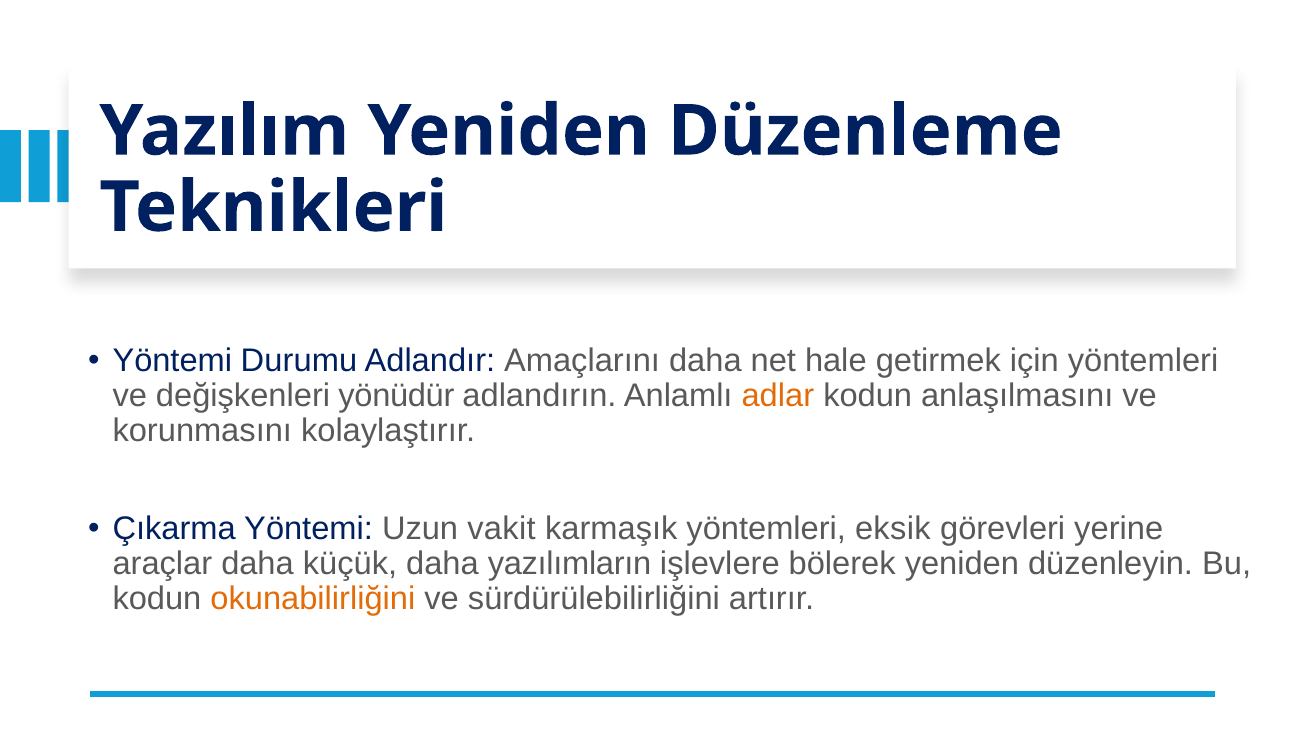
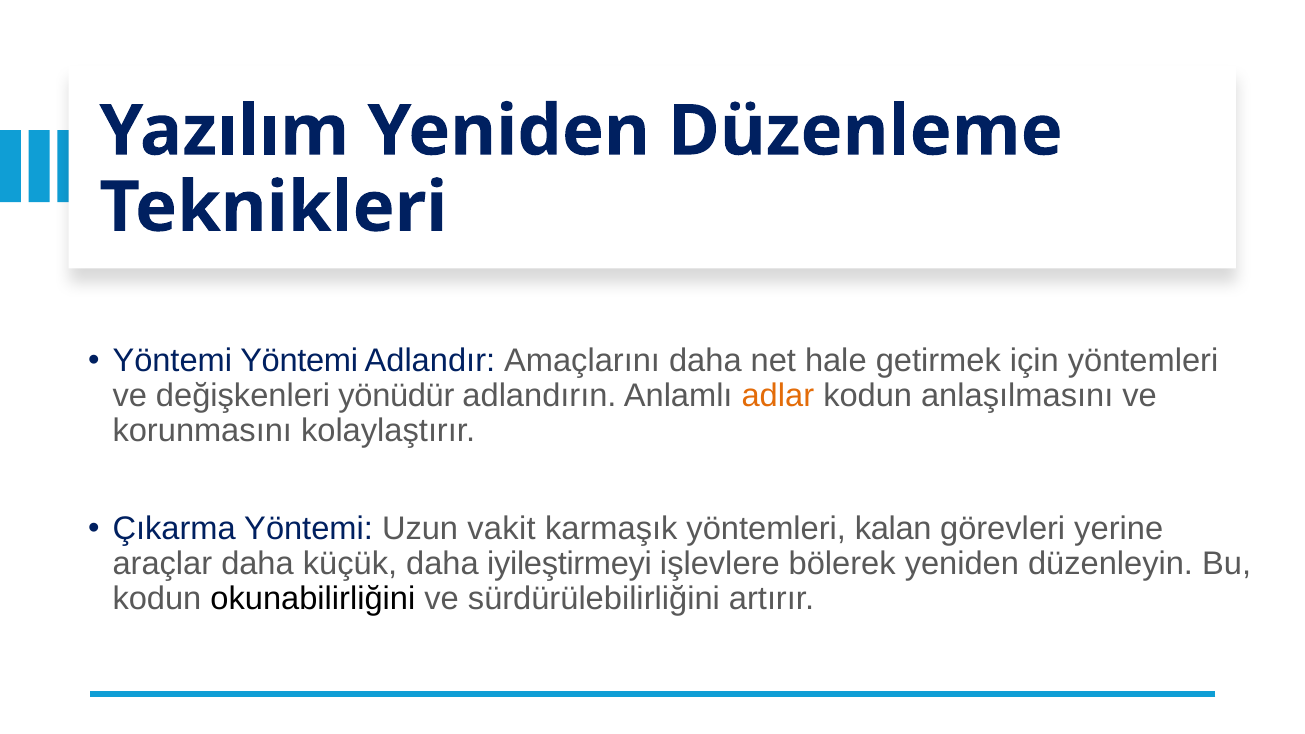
Yöntemi Durumu: Durumu -> Yöntemi
eksik: eksik -> kalan
yazılımların: yazılımların -> iyileştirmeyi
okunabilirliğini colour: orange -> black
